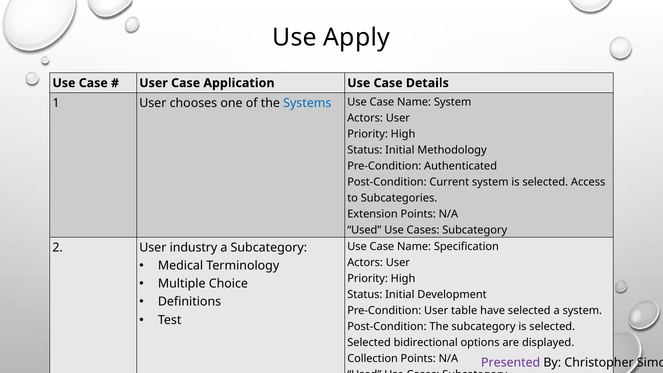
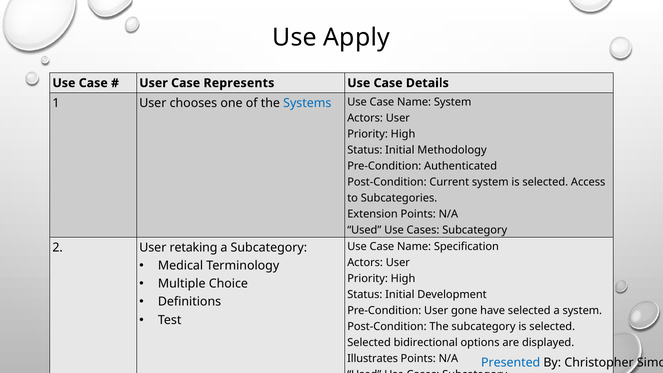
Application: Application -> Represents
industry: industry -> retaking
table: table -> gone
Collection: Collection -> Illustrates
Presented colour: purple -> blue
